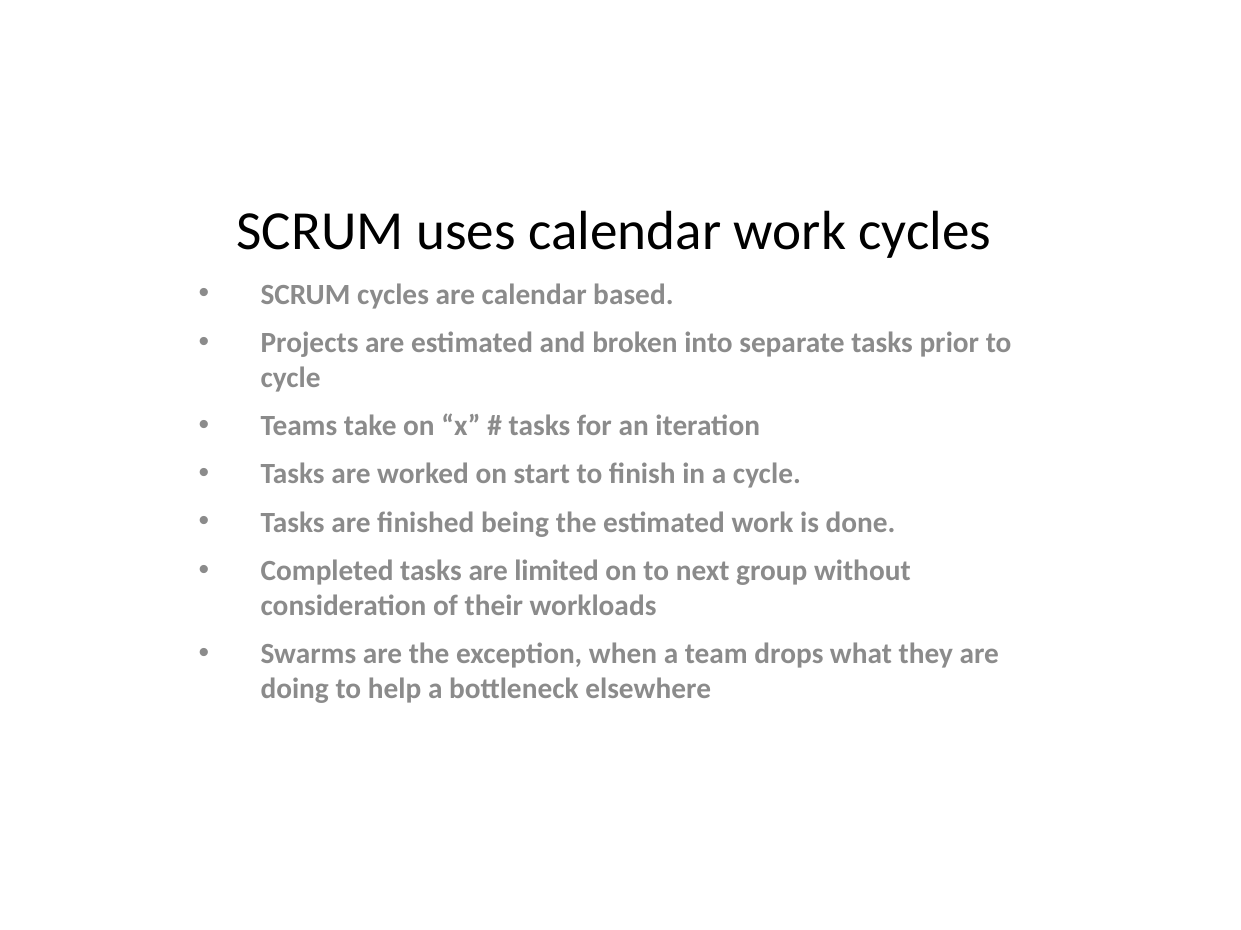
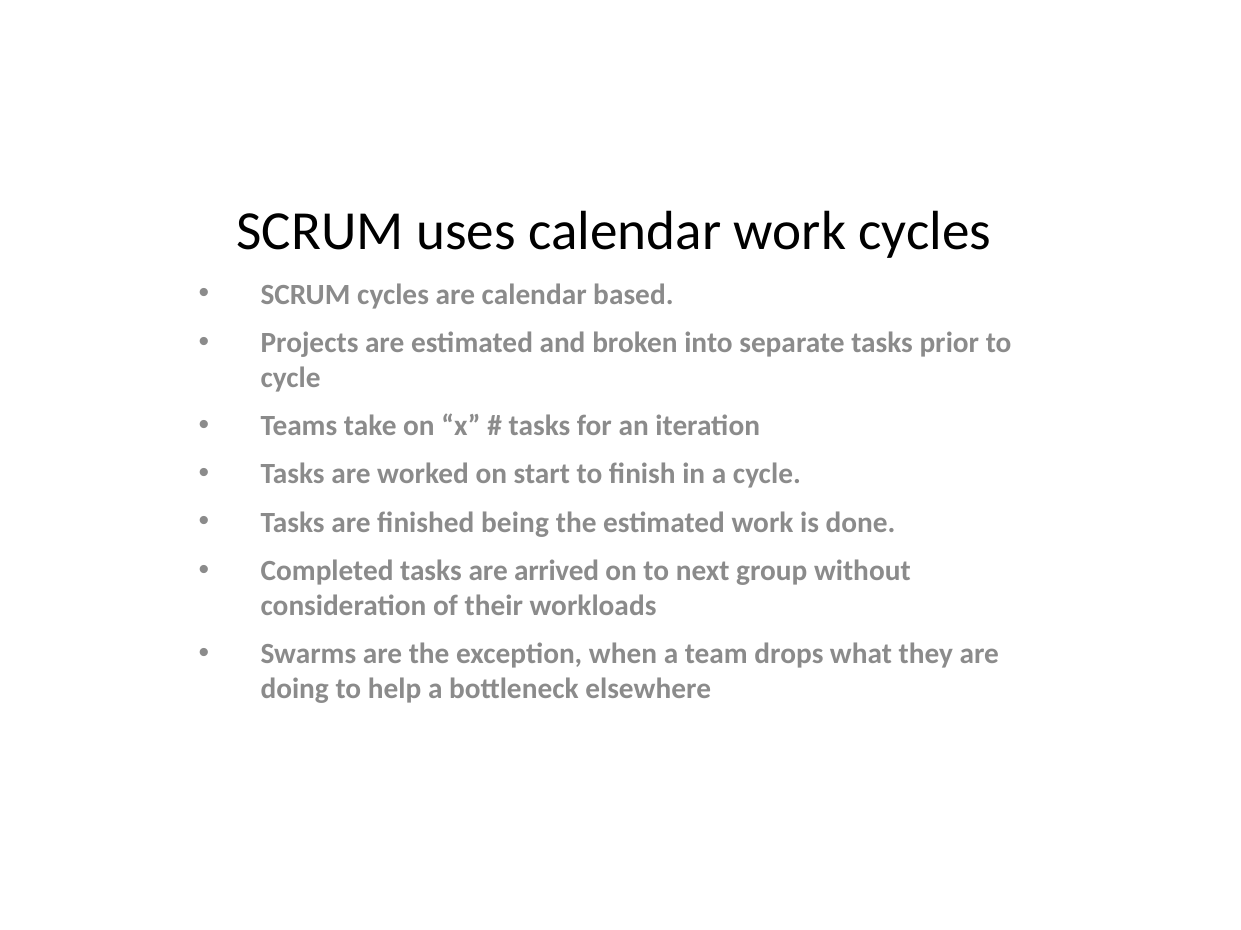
limited: limited -> arrived
